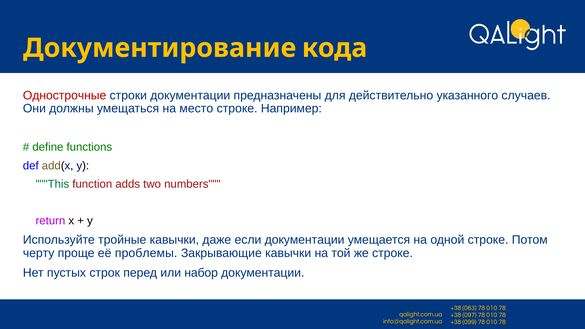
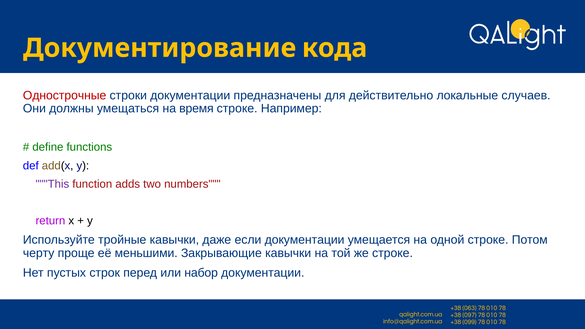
указанного: указанного -> локальные
место: место -> время
This colour: green -> purple
проблемы: проблемы -> меньшими
